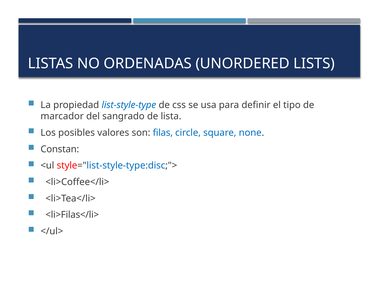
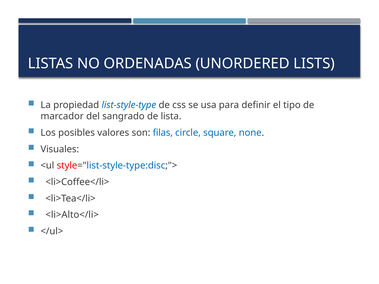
Constan: Constan -> Visuales
<li>Filas</li>: <li>Filas</li> -> <li>Alto</li>
